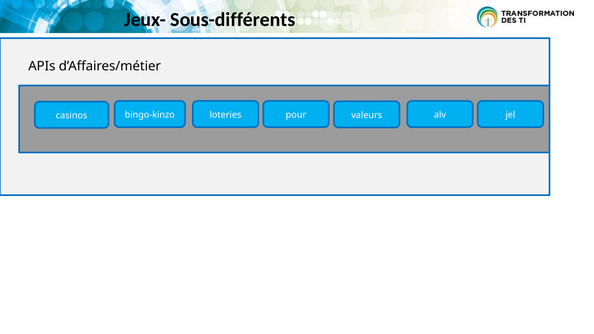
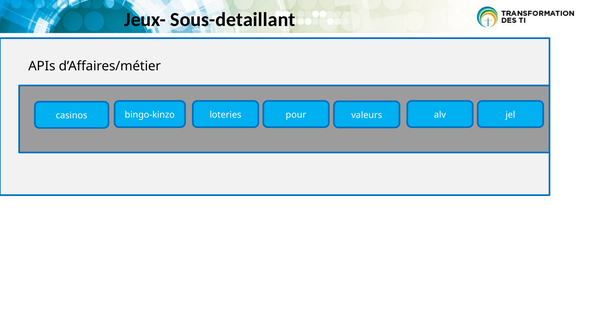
Sous-différents: Sous-différents -> Sous-detaillant
